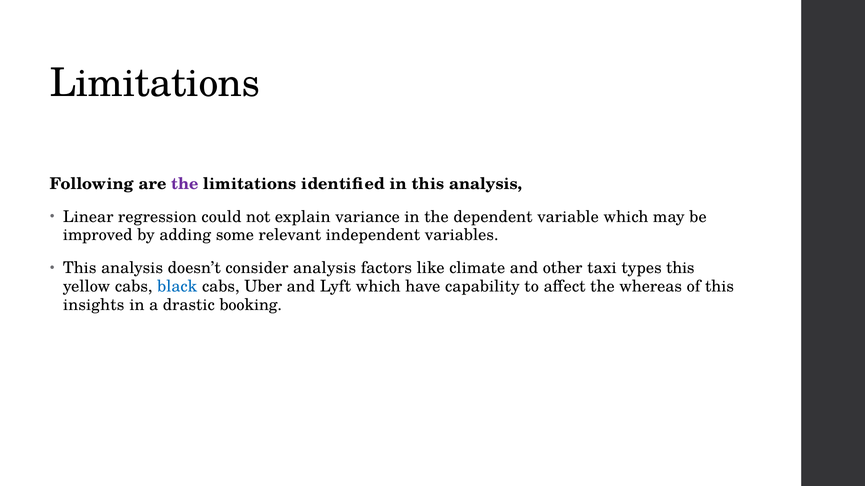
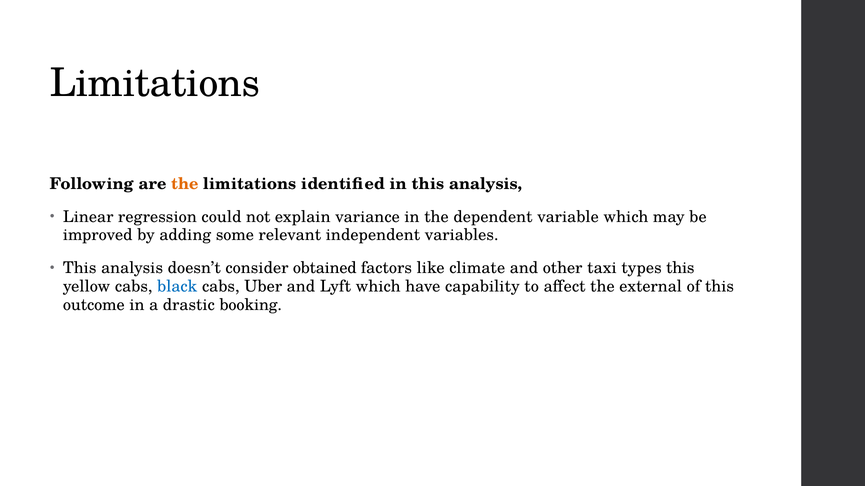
the at (185, 184) colour: purple -> orange
consider analysis: analysis -> obtained
whereas: whereas -> external
insights: insights -> outcome
